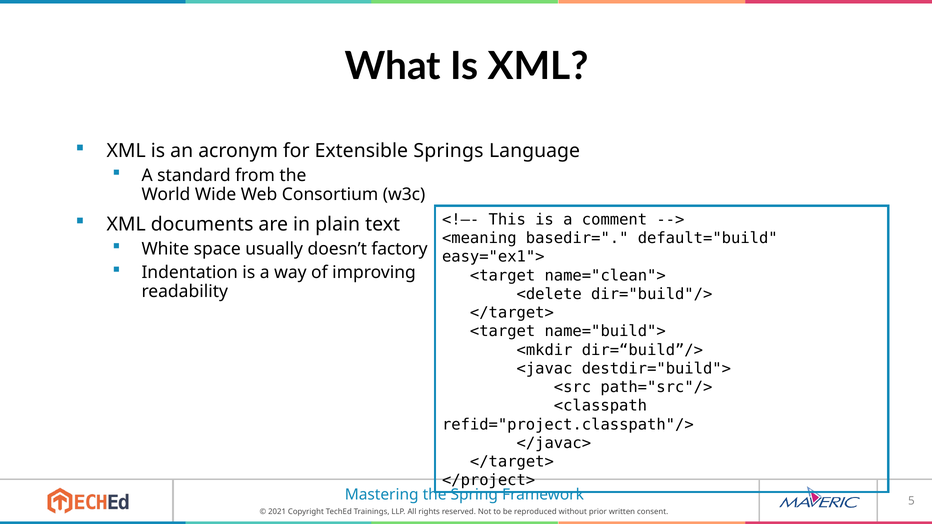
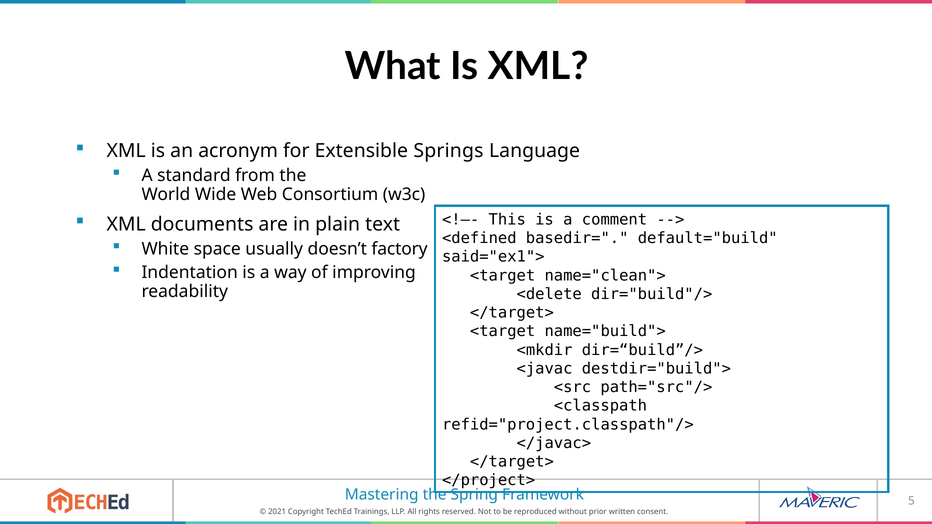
<meaning: <meaning -> <defined
easy="ex1">: easy="ex1"> -> said="ex1">
